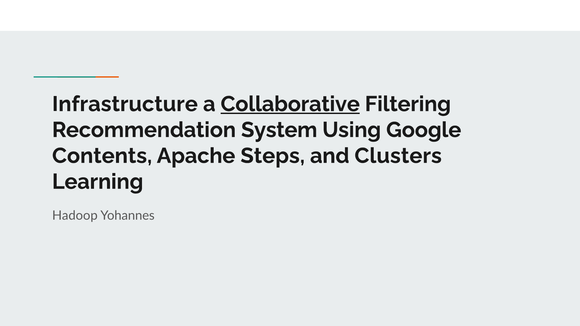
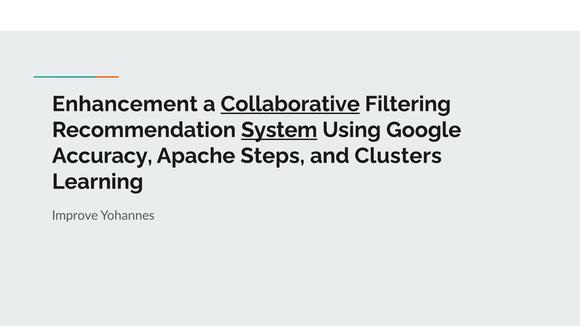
Infrastructure: Infrastructure -> Enhancement
System underline: none -> present
Contents: Contents -> Accuracy
Hadoop: Hadoop -> Improve
